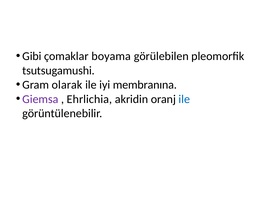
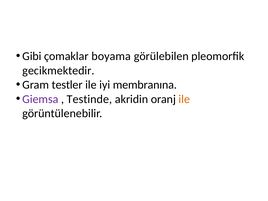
tsutsugamushi: tsutsugamushi -> gecikmektedir
olarak: olarak -> testler
Ehrlichia: Ehrlichia -> Testinde
ile at (184, 99) colour: blue -> orange
